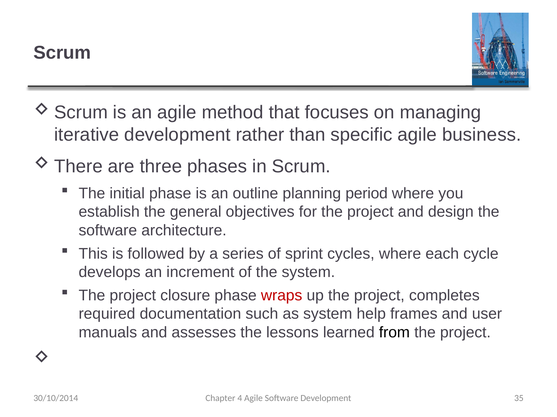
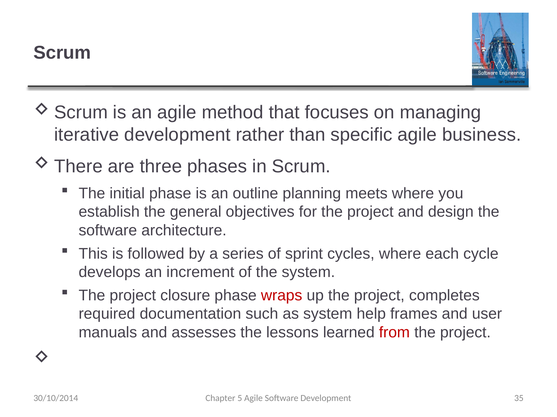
period: period -> meets
from colour: black -> red
4: 4 -> 5
